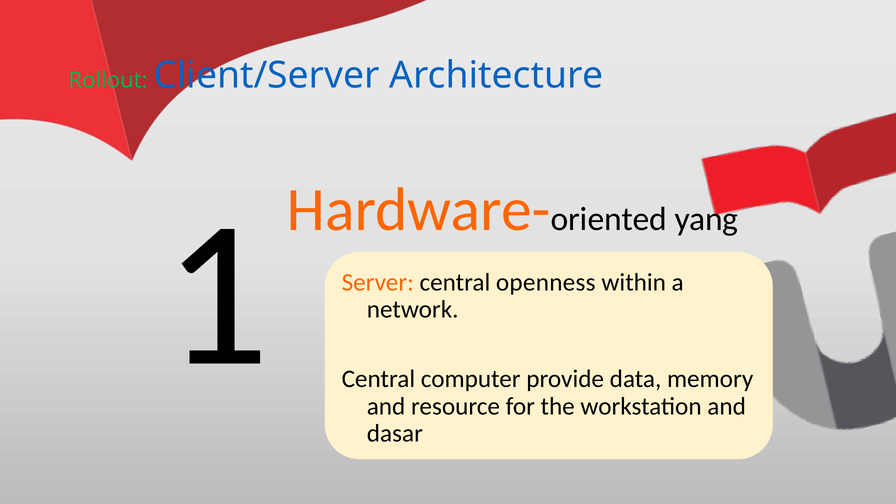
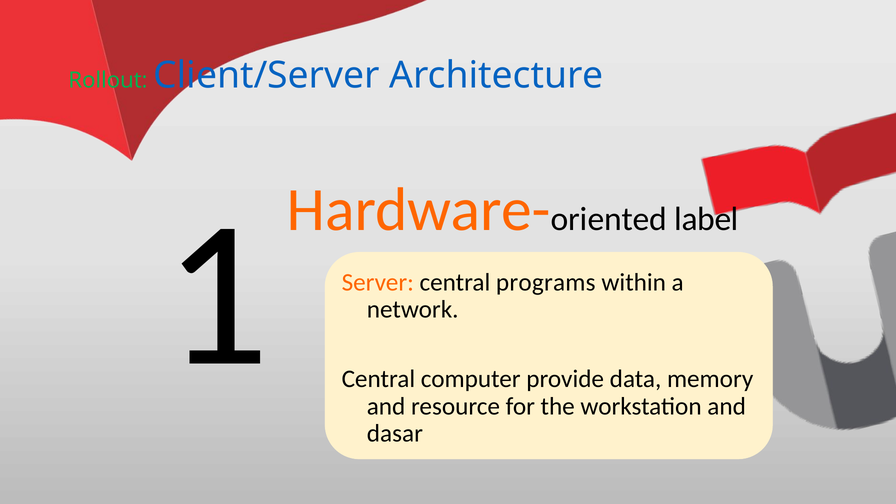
yang: yang -> label
openness: openness -> programs
